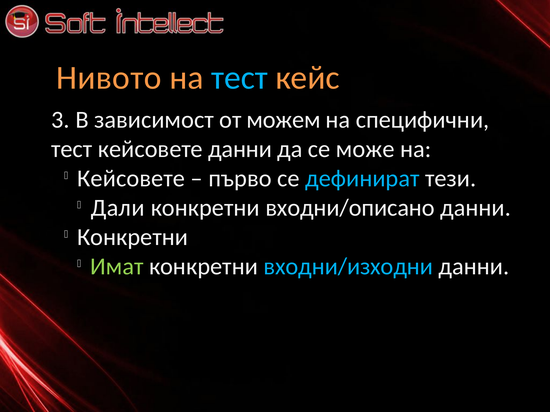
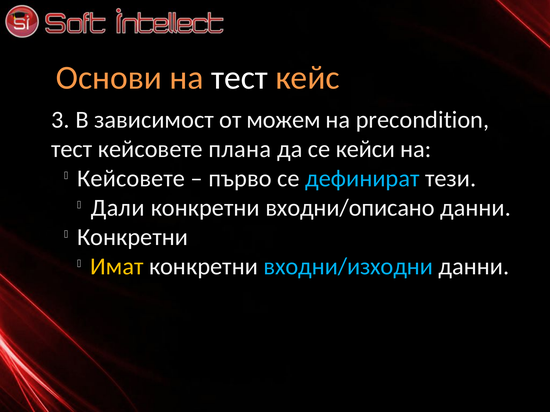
Нивото: Нивото -> Основи
тест at (240, 78) colour: light blue -> white
специфични: специфични -> precondition
кейсовете данни: данни -> плана
може: може -> кейси
Имат colour: light green -> yellow
